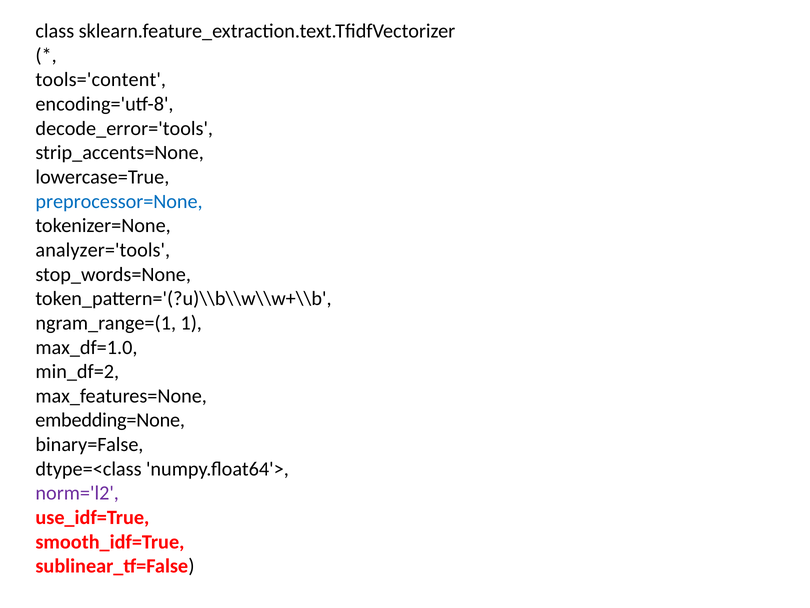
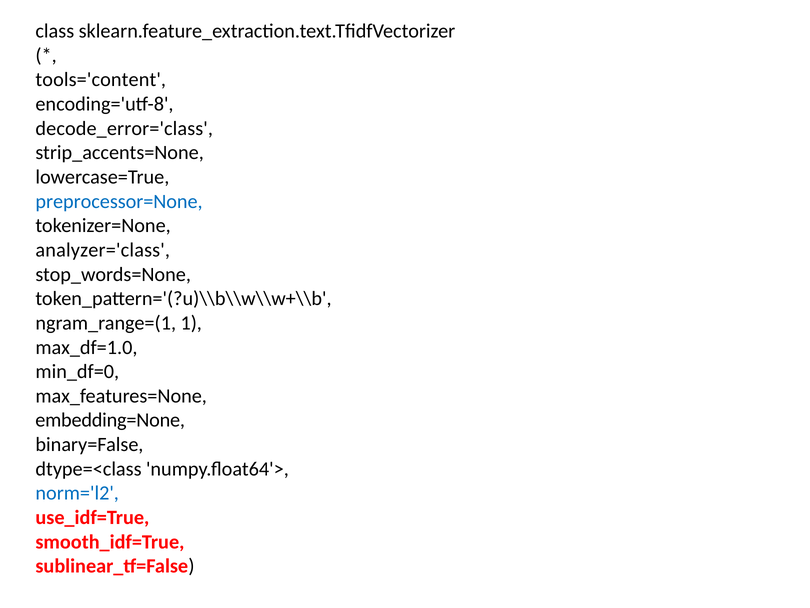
decode_error='tools: decode_error='tools -> decode_error='class
analyzer='tools: analyzer='tools -> analyzer='class
min_df=2: min_df=2 -> min_df=0
norm='l2 colour: purple -> blue
